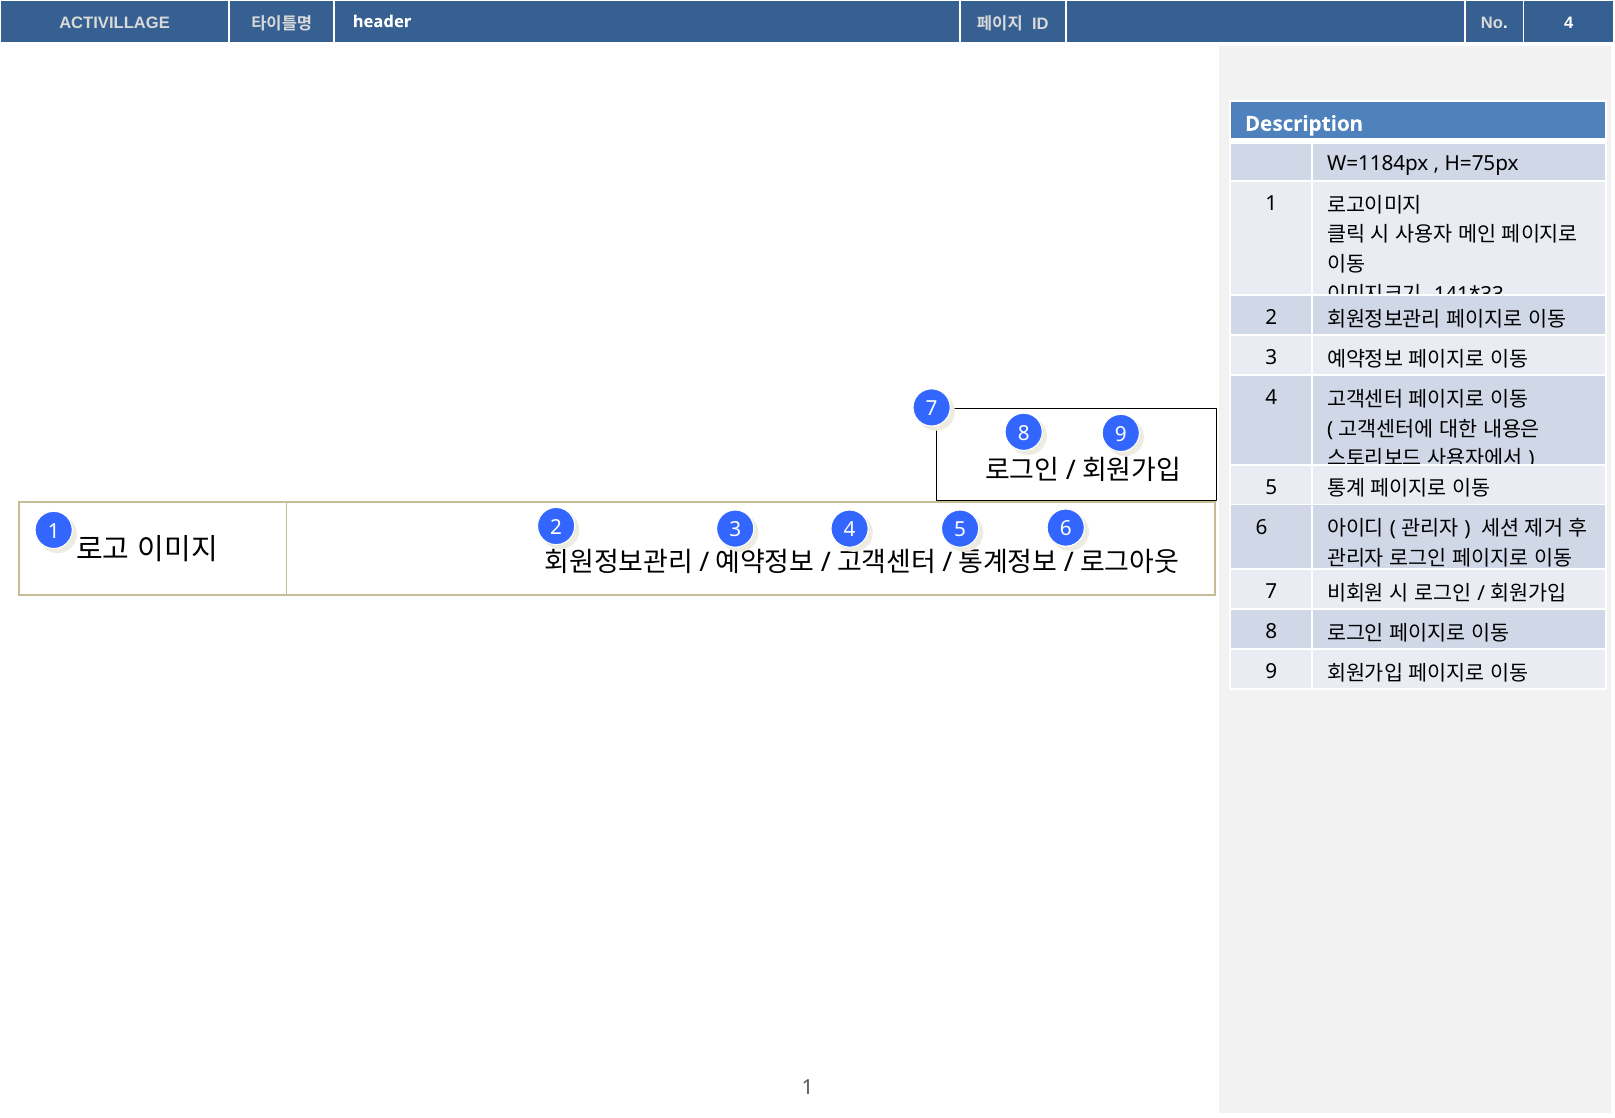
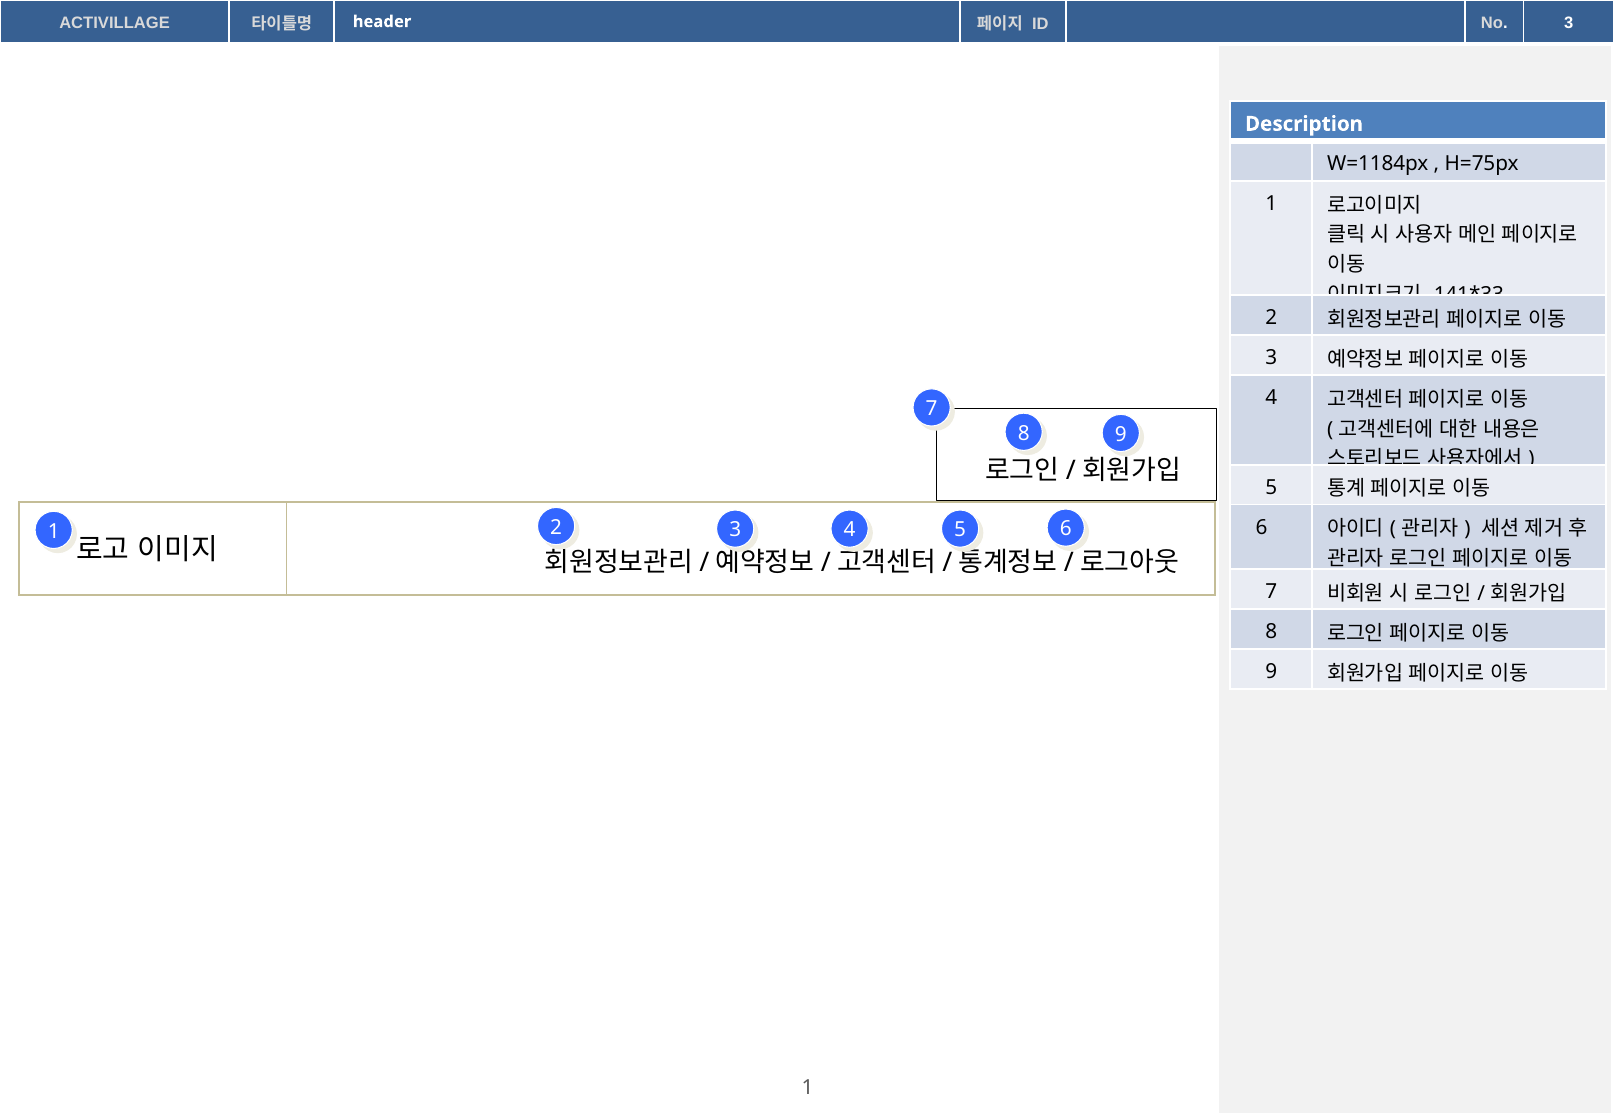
4 at (1569, 23): 4 -> 3
